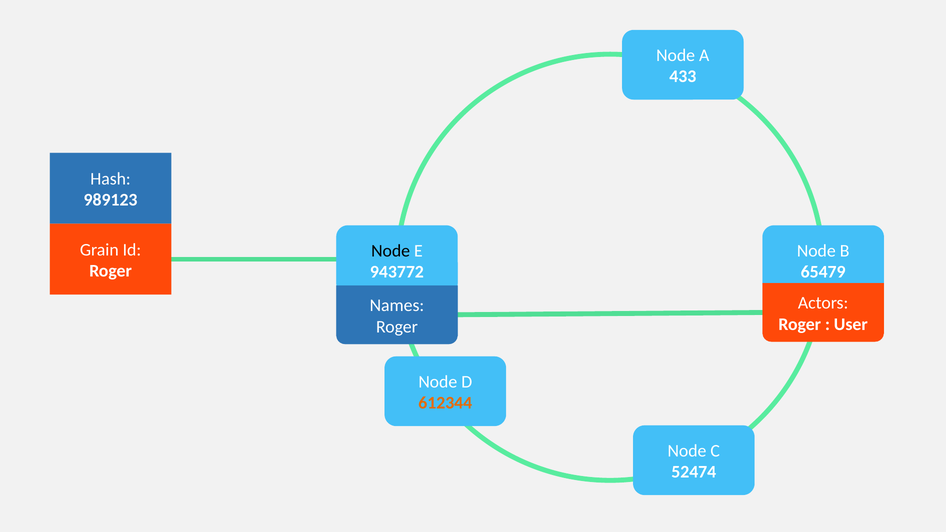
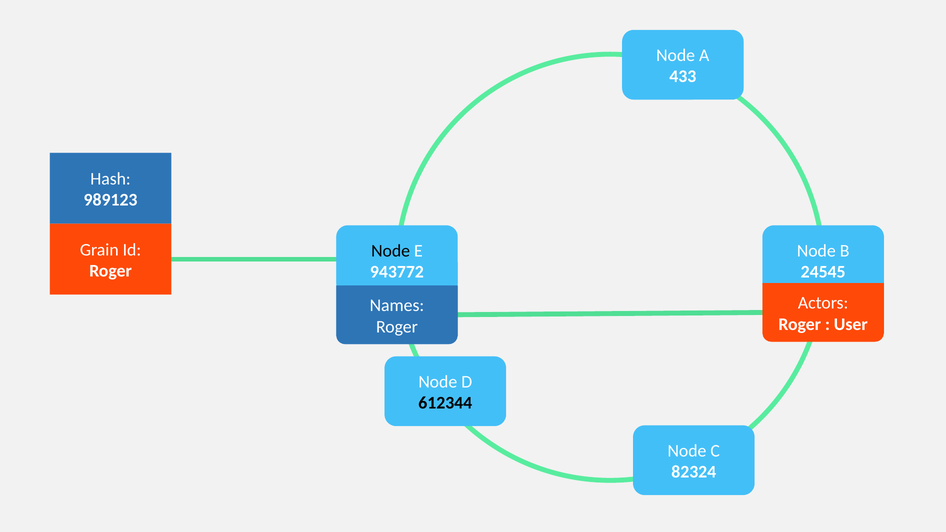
65479: 65479 -> 24545
612344 colour: orange -> black
52474: 52474 -> 82324
